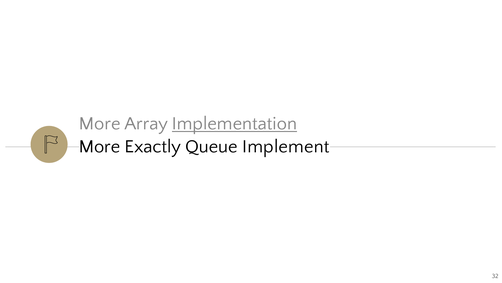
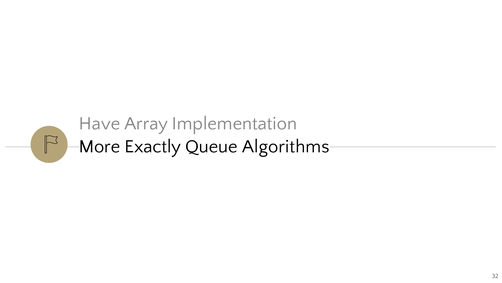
More at (100, 123): More -> Have
Implementation underline: present -> none
Implement: Implement -> Algorithms
